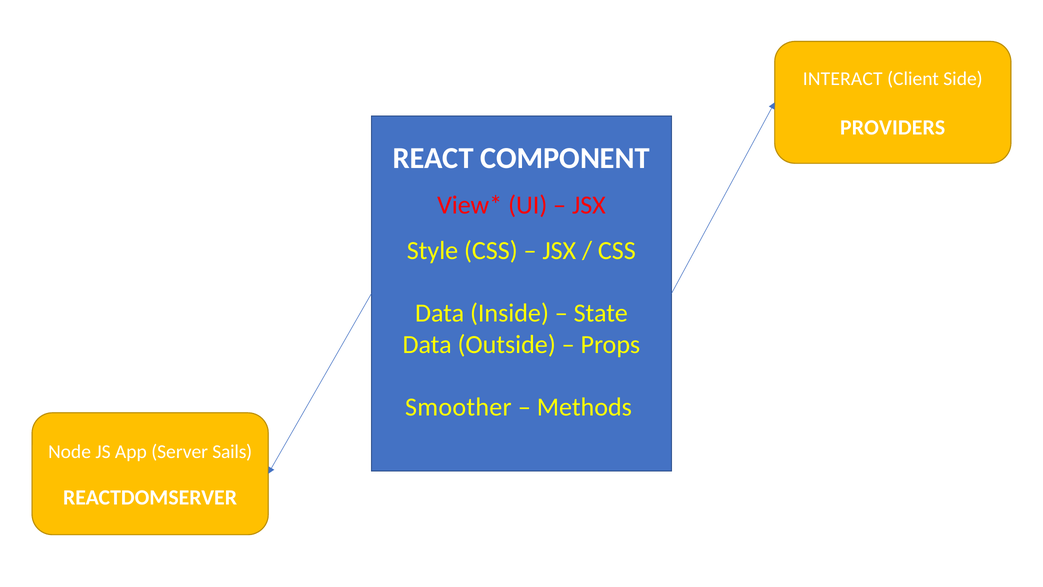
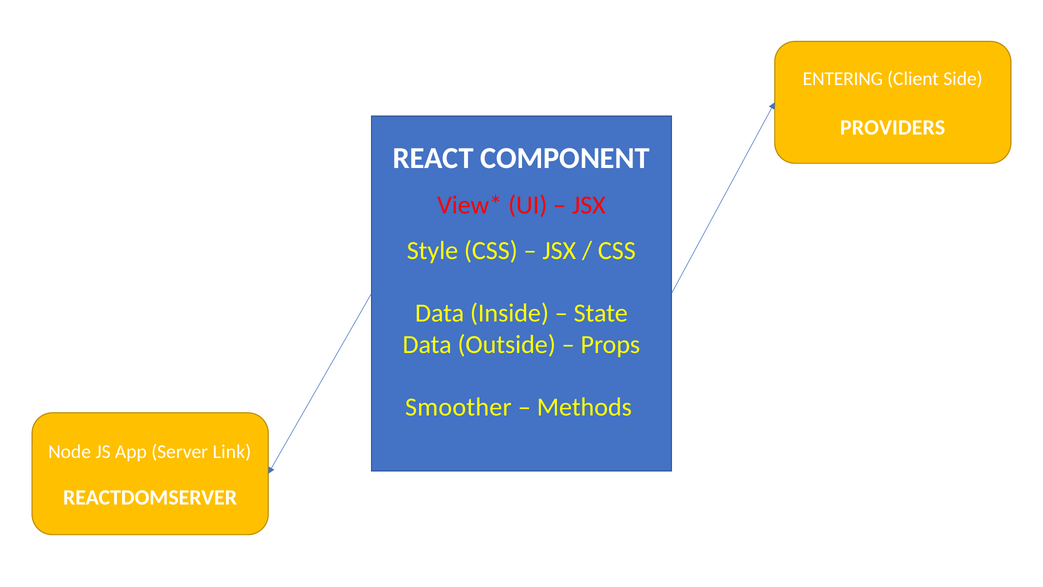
INTERACT: INTERACT -> ENTERING
Sails: Sails -> Link
